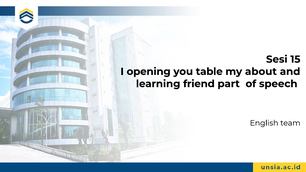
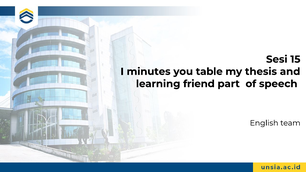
opening: opening -> minutes
about: about -> thesis
